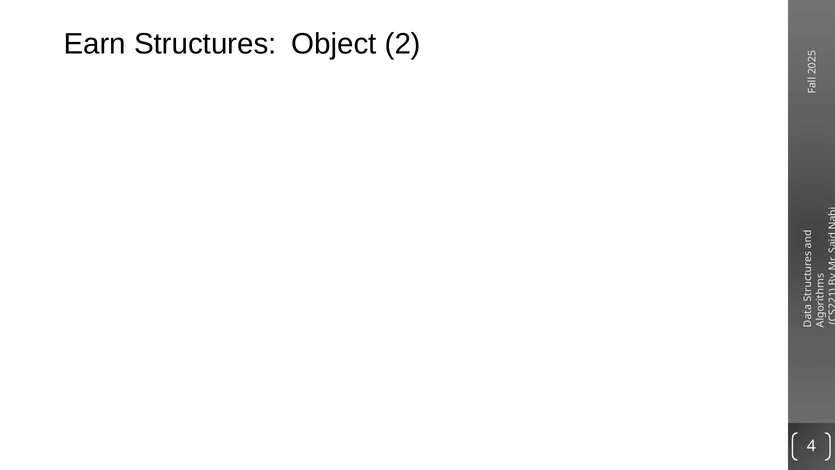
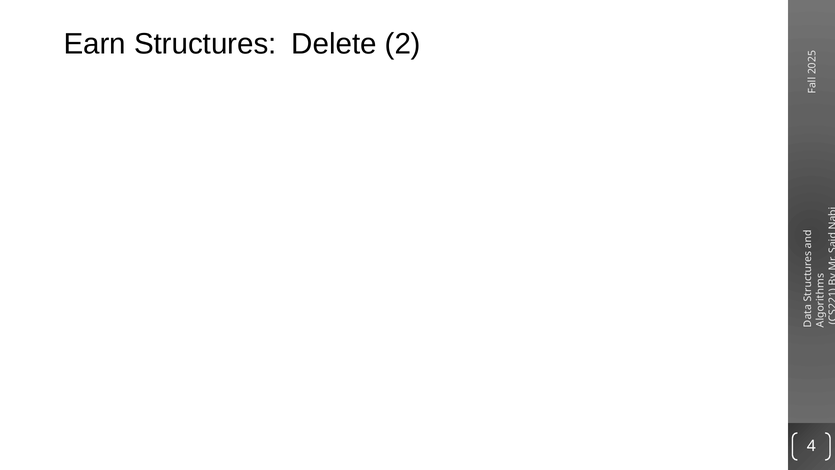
Object: Object -> Delete
